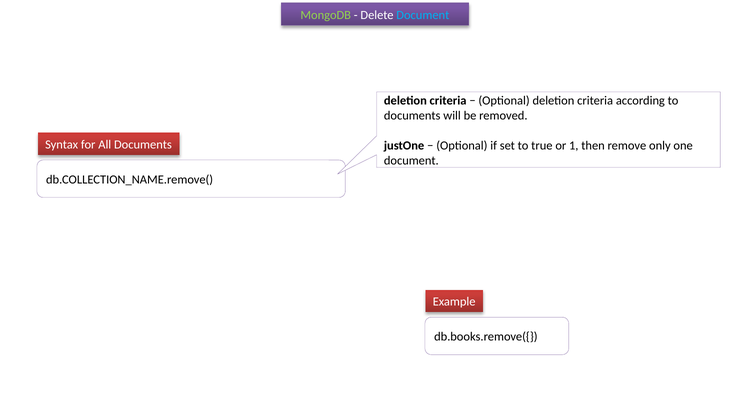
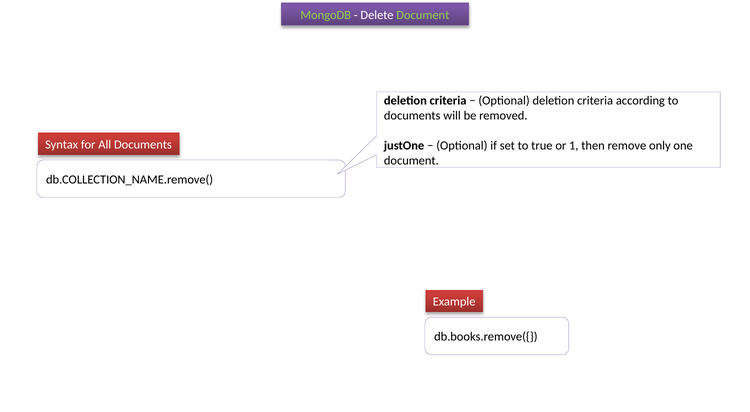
Document at (423, 15) colour: light blue -> light green
